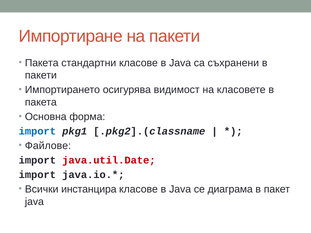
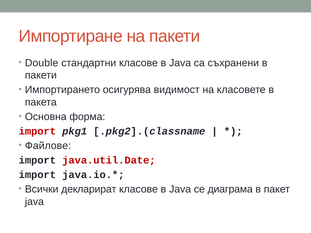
Пакета at (42, 63): Пакета -> Double
import at (37, 131) colour: blue -> red
инстанцира: инстанцира -> декларират
